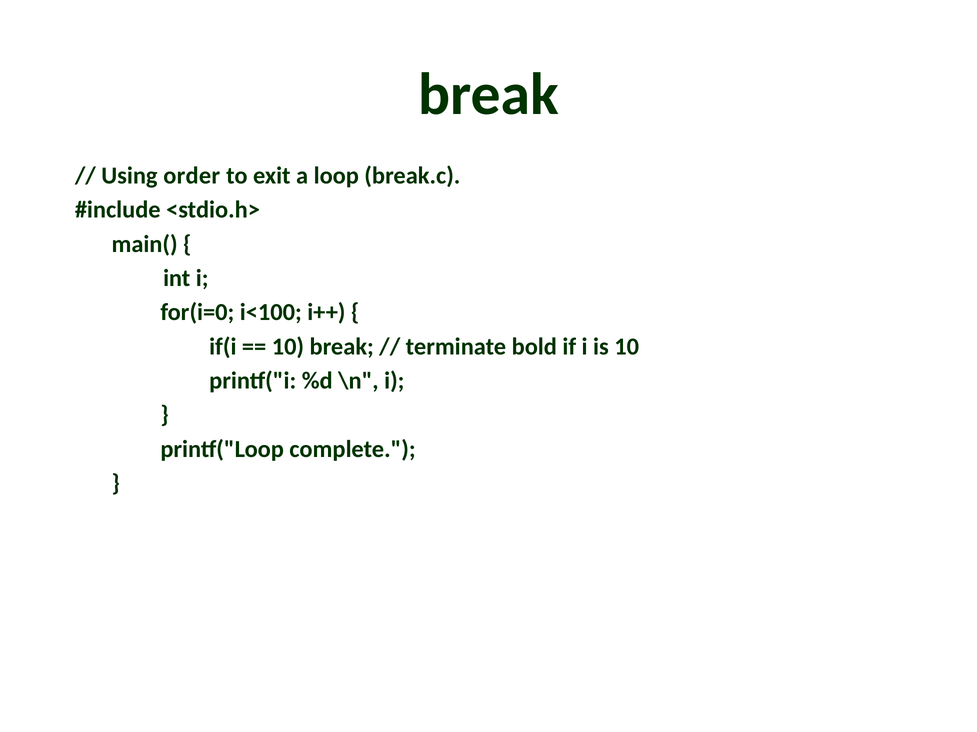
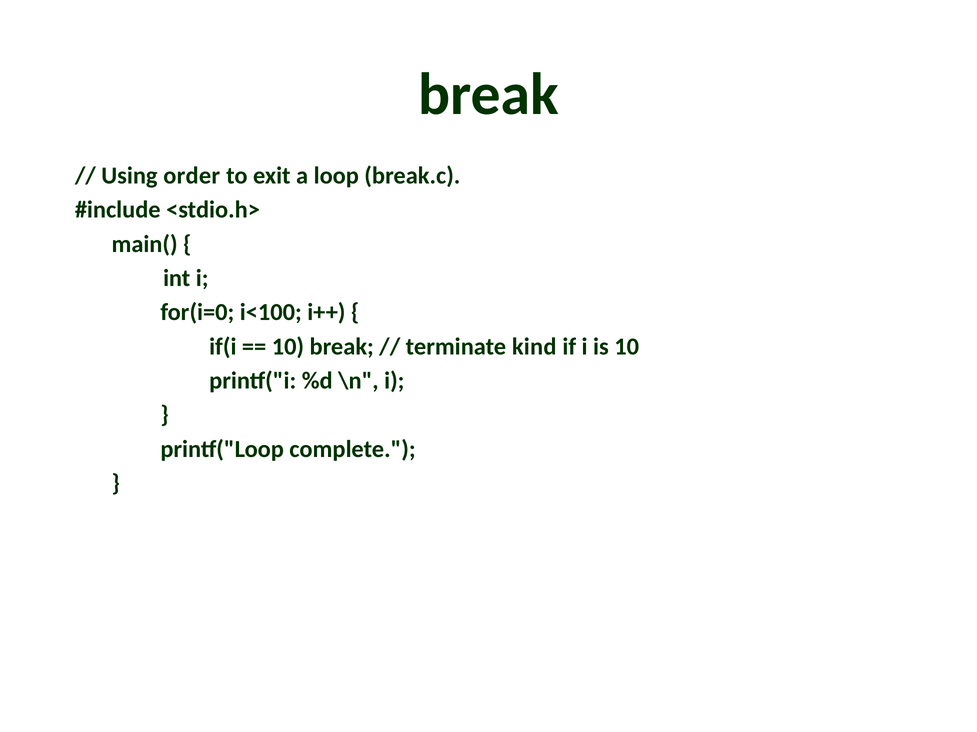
bold: bold -> kind
